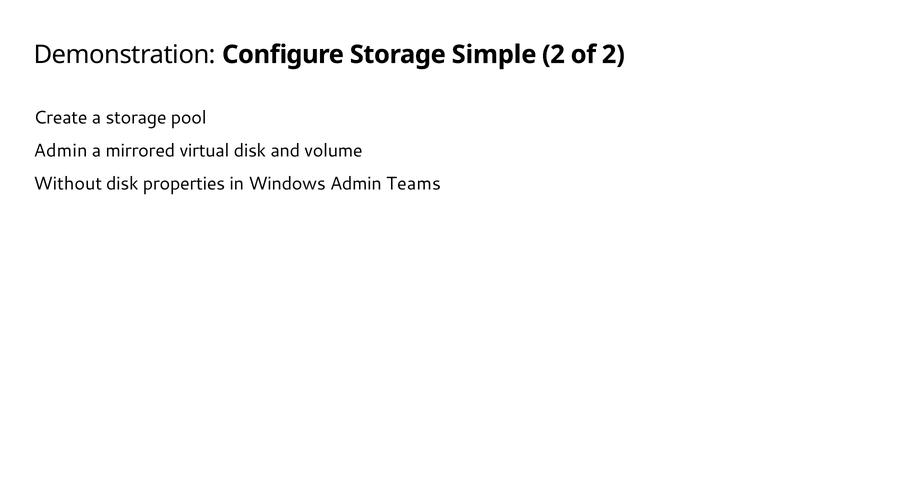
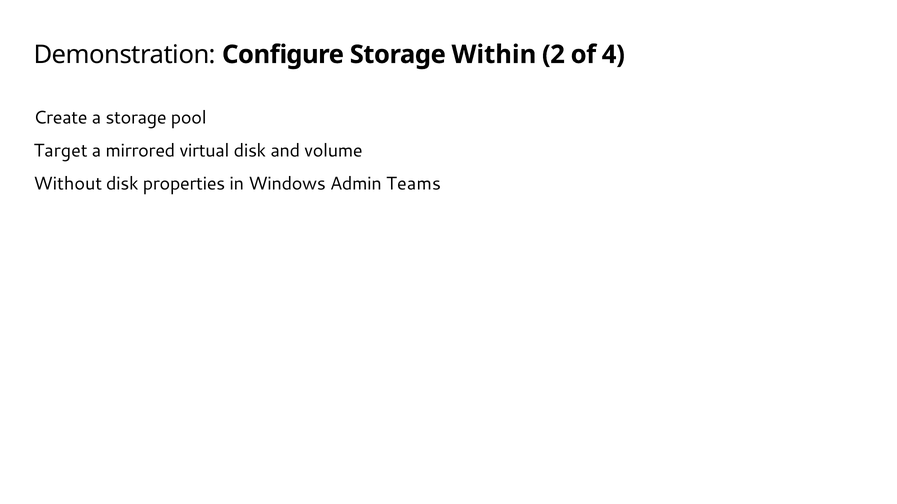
Simple: Simple -> Within
of 2: 2 -> 4
Admin at (61, 151): Admin -> Target
